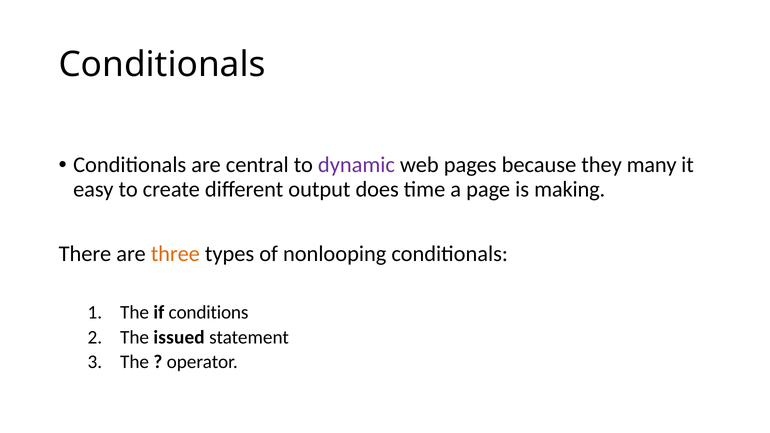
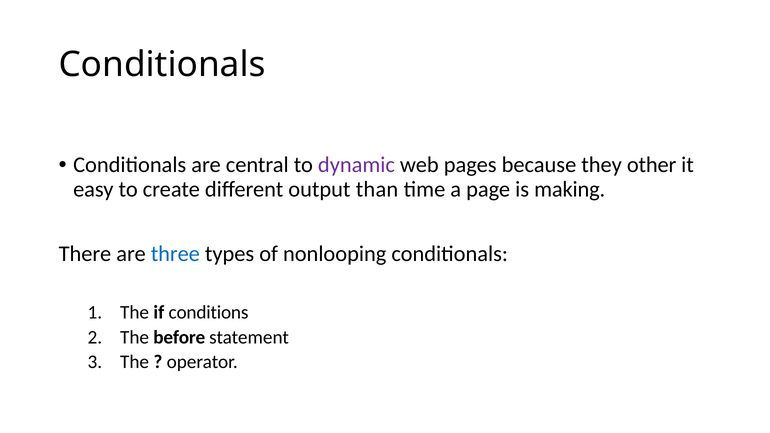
many: many -> other
does: does -> than
three colour: orange -> blue
issued: issued -> before
